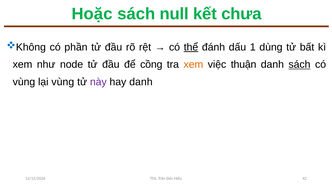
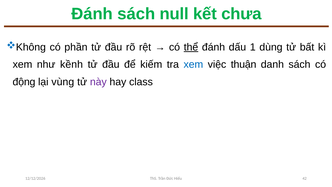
Hoặc at (92, 14): Hoặc -> Đánh
node: node -> kềnh
cồng: cồng -> kiếm
xem at (193, 64) colour: orange -> blue
sách at (299, 64) underline: present -> none
vùng at (24, 82): vùng -> động
hay danh: danh -> class
